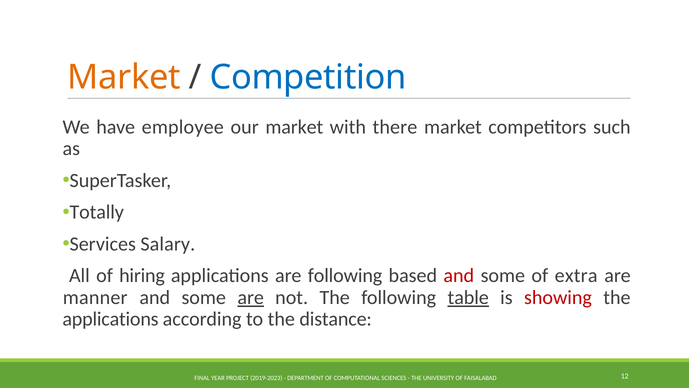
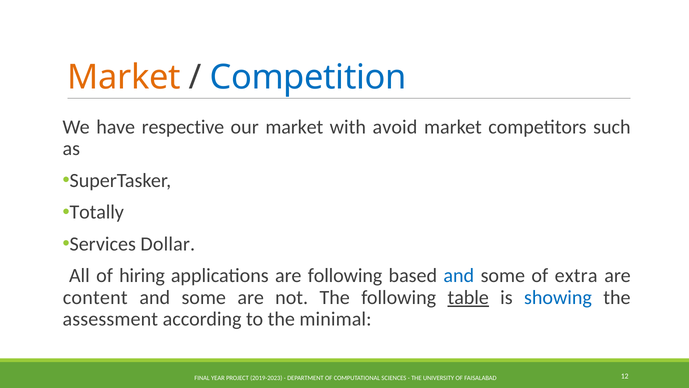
employee: employee -> respective
there: there -> avoid
Salary: Salary -> Dollar
and at (459, 276) colour: red -> blue
manner: manner -> content
are at (251, 297) underline: present -> none
showing colour: red -> blue
applications at (111, 319): applications -> assessment
distance: distance -> minimal
